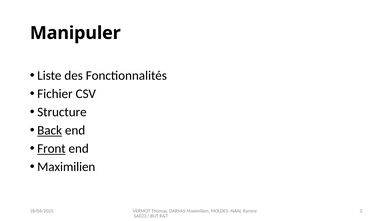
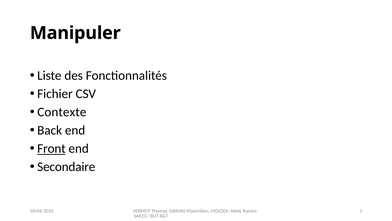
Structure: Structure -> Contexte
Back underline: present -> none
Maximilien at (66, 167): Maximilien -> Secondaire
